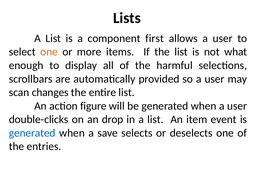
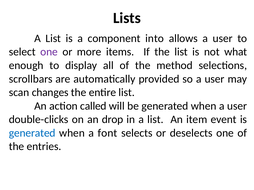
first: first -> into
one at (49, 52) colour: orange -> purple
harmful: harmful -> method
figure: figure -> called
save: save -> font
